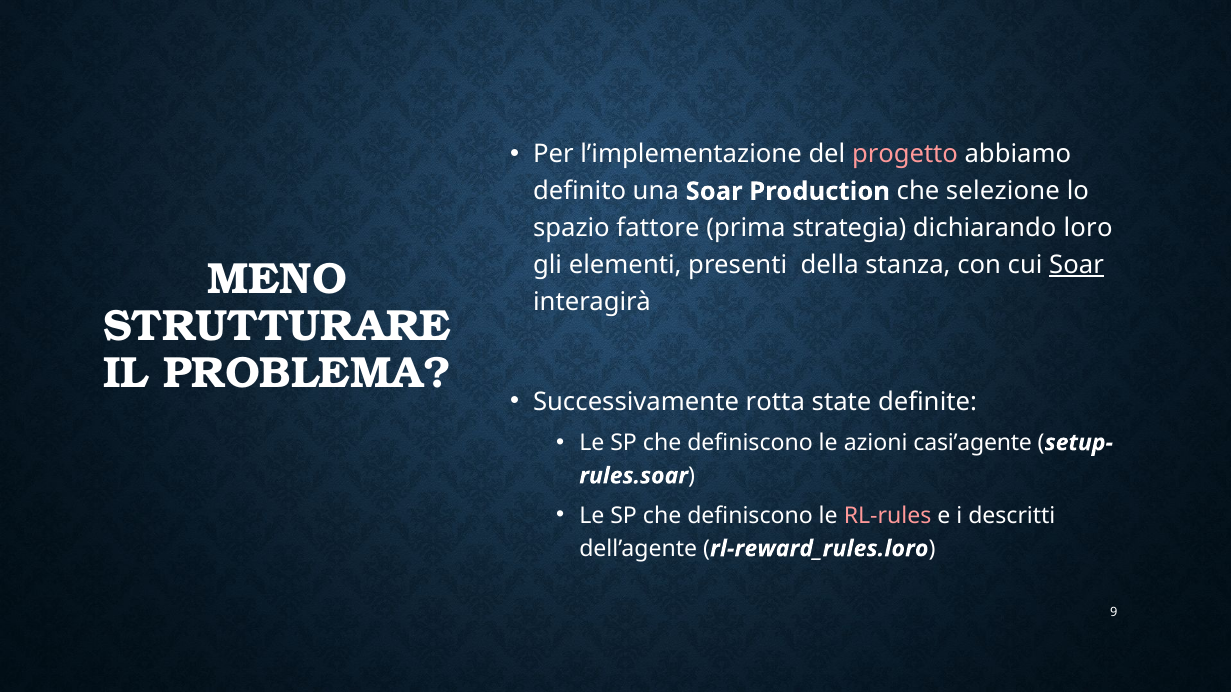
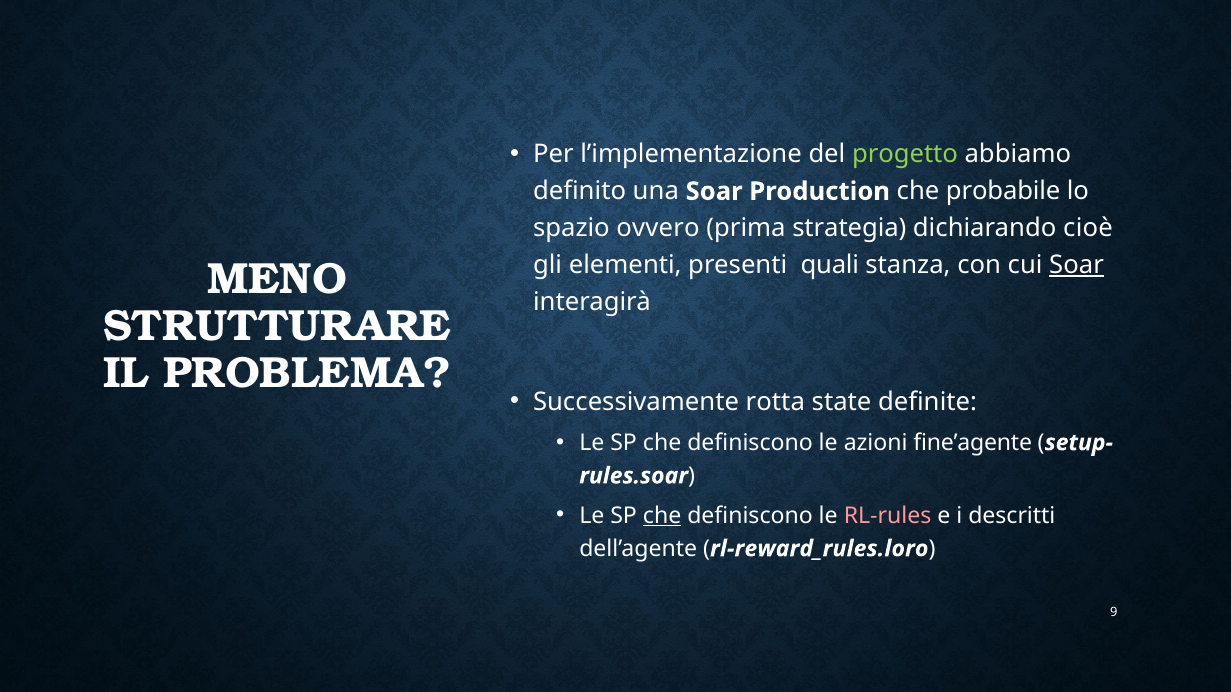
progetto colour: pink -> light green
selezione: selezione -> probabile
fattore: fattore -> ovvero
loro: loro -> cioè
della: della -> quali
casi’agente: casi’agente -> fine’agente
che at (662, 516) underline: none -> present
